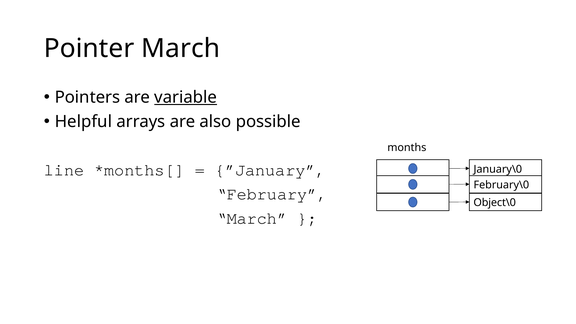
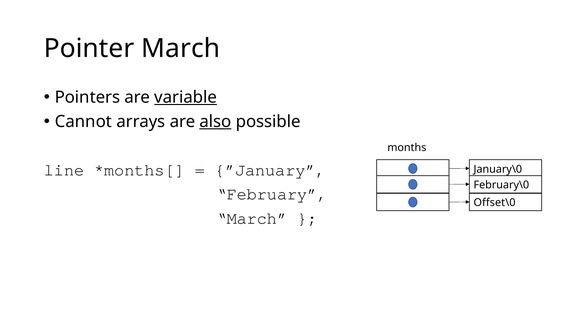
Helpful: Helpful -> Cannot
also underline: none -> present
Object\0: Object\0 -> Offset\0
